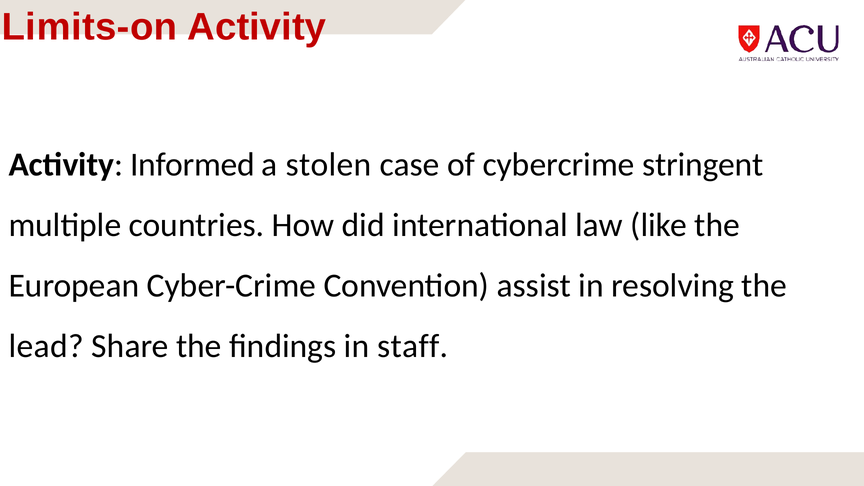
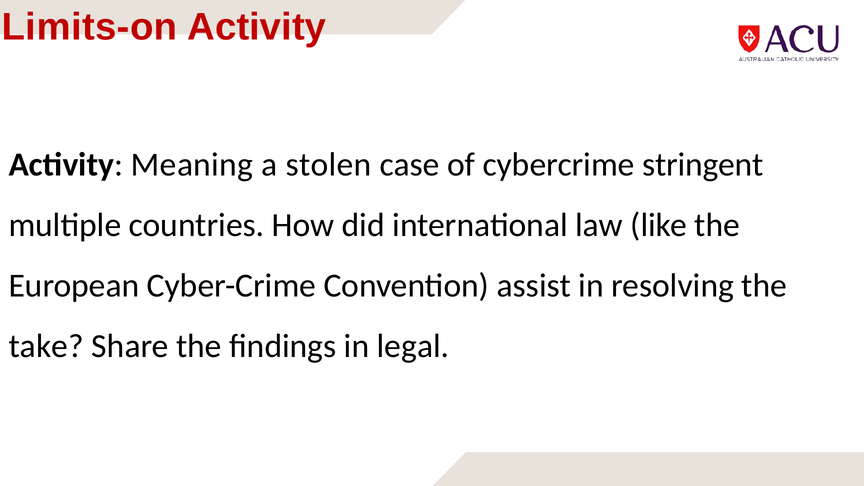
Informed: Informed -> Meaning
lead: lead -> take
staff: staff -> legal
